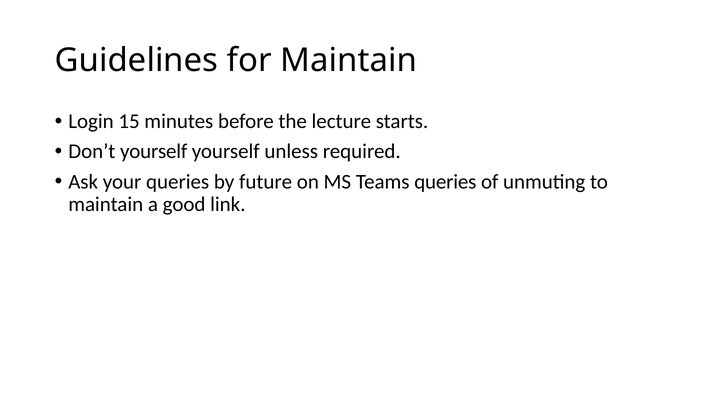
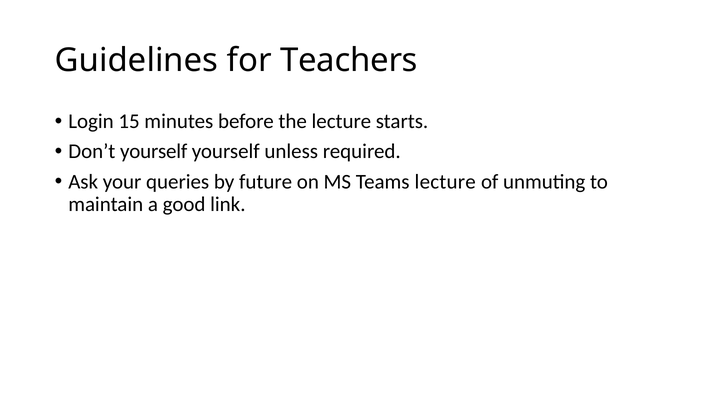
for Maintain: Maintain -> Teachers
Teams queries: queries -> lecture
